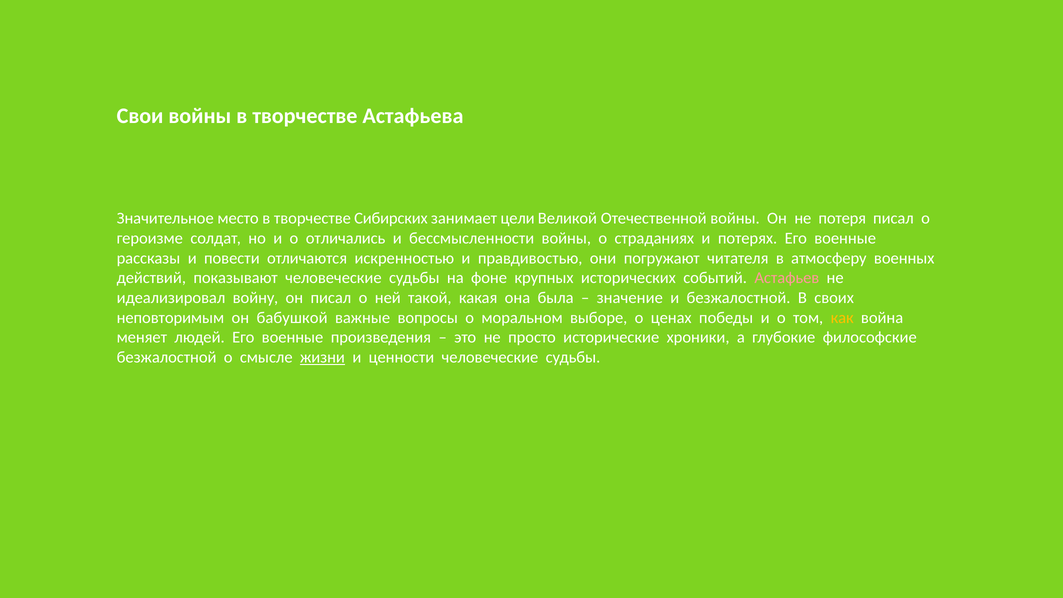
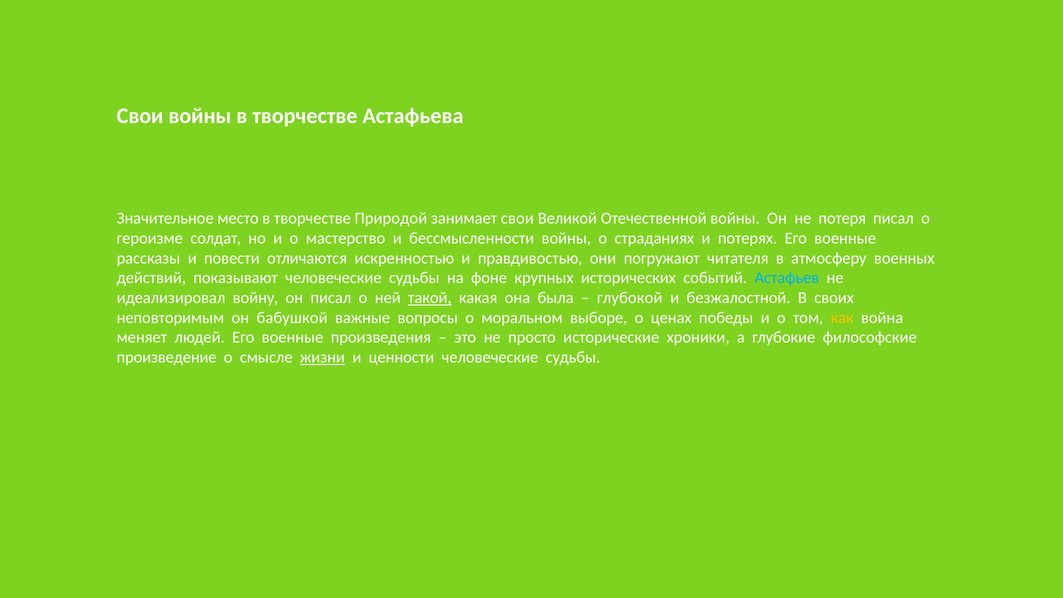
Сибирских: Сибирских -> Природой
занимает цели: цели -> свои
отличались: отличались -> мастерство
Астафьев colour: pink -> light blue
такой underline: none -> present
значение: значение -> глубокой
безжалостной at (167, 357): безжалостной -> произведение
